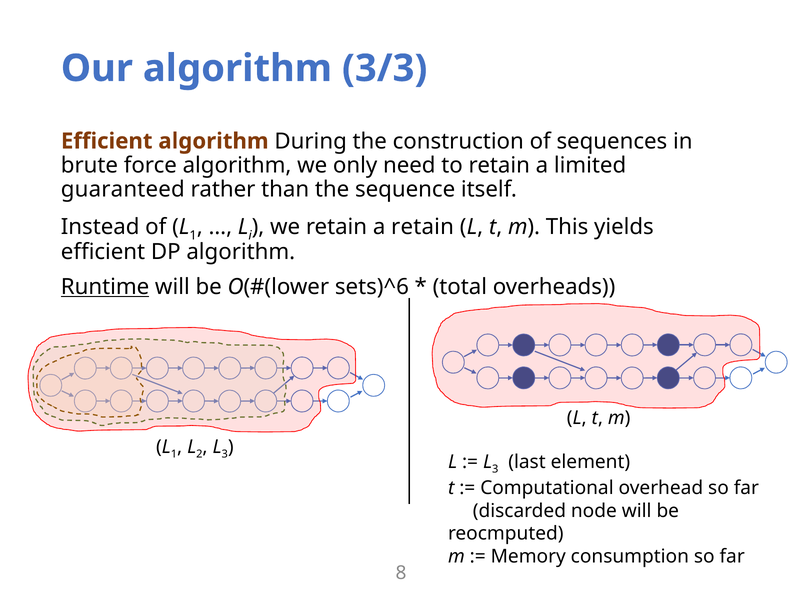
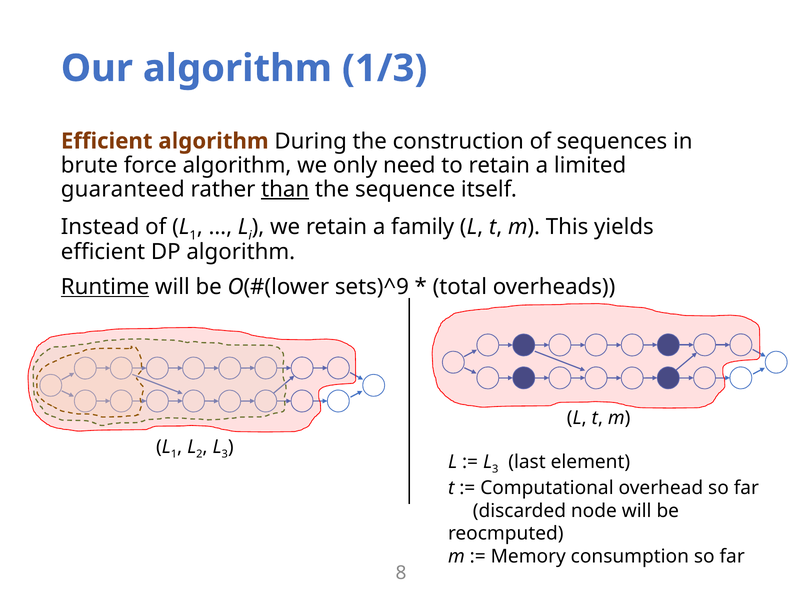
3/3: 3/3 -> 1/3
than underline: none -> present
a retain: retain -> family
sets)^6: sets)^6 -> sets)^9
